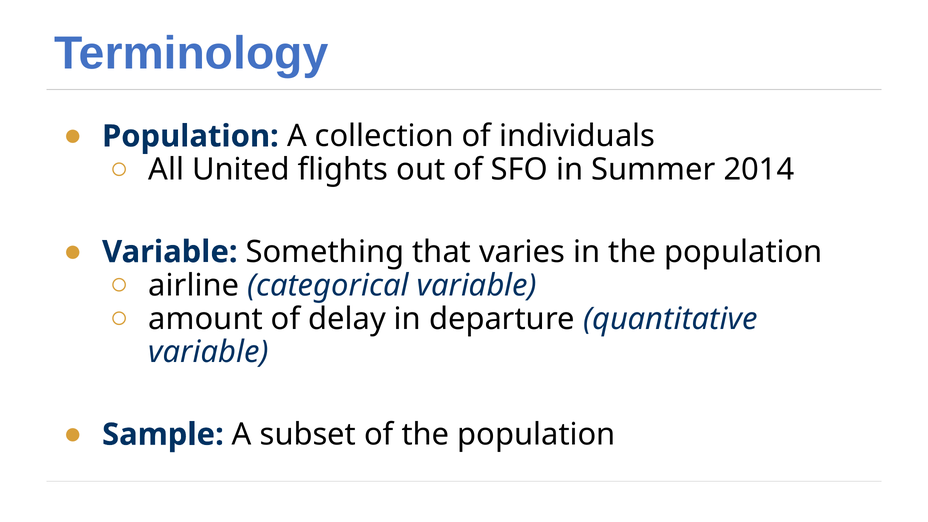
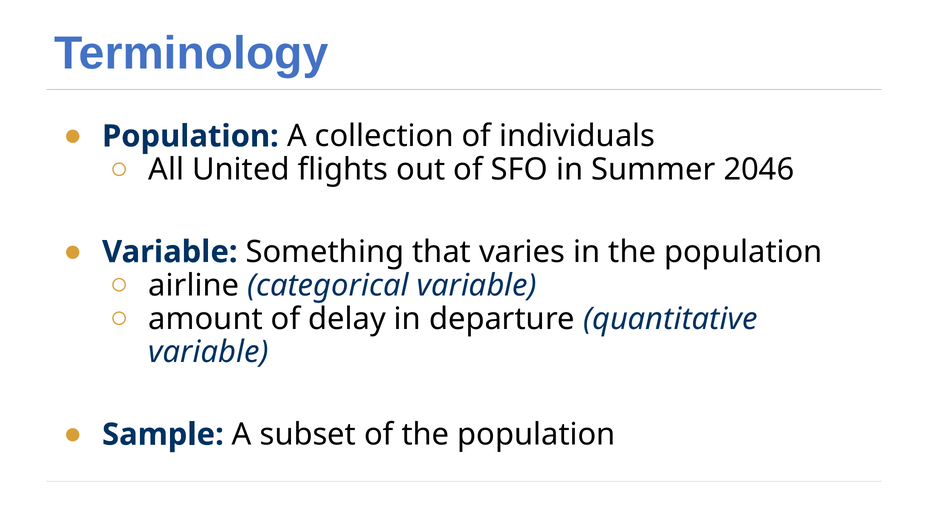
2014: 2014 -> 2046
